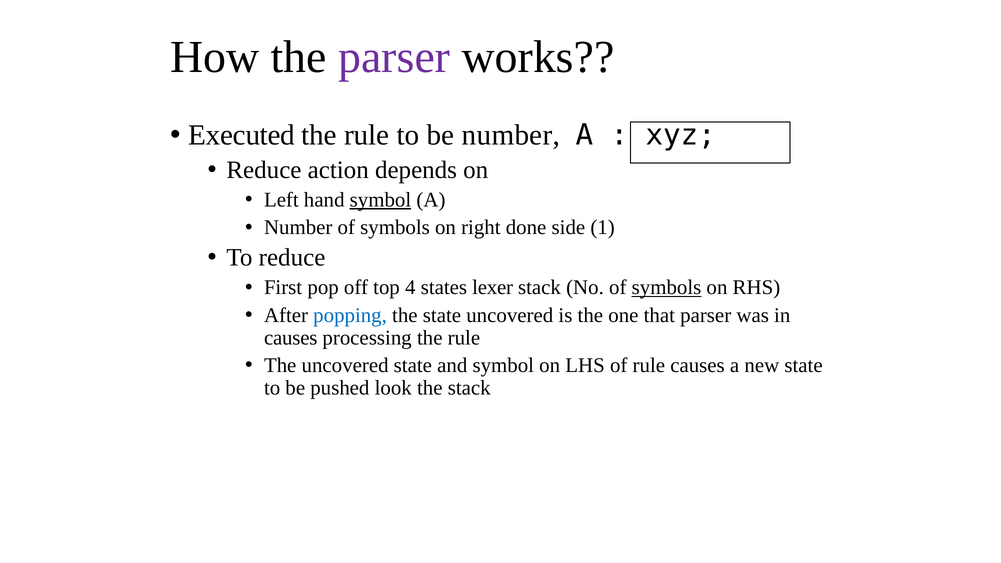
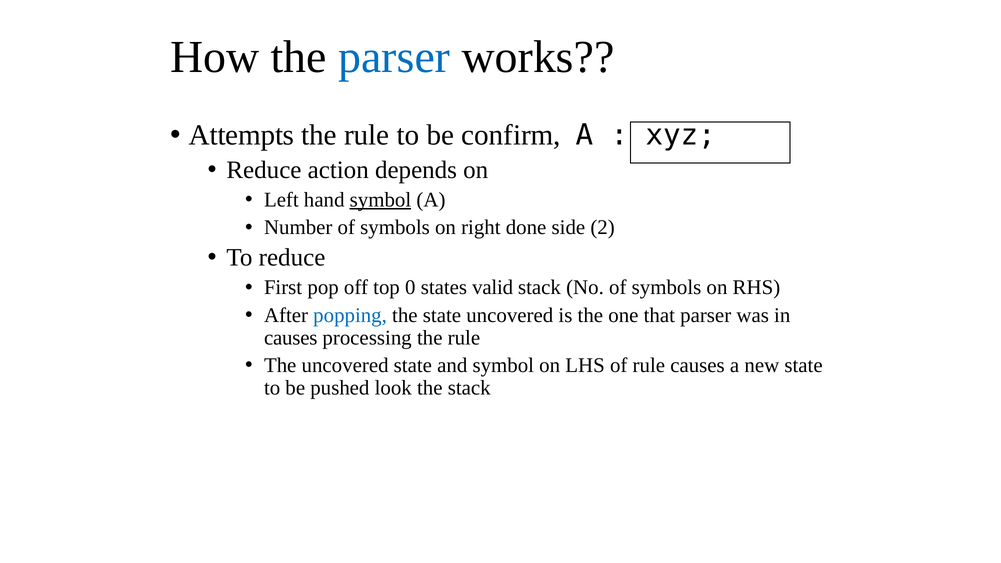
parser at (394, 57) colour: purple -> blue
Executed: Executed -> Attempts
be number: number -> confirm
1: 1 -> 2
4: 4 -> 0
lexer: lexer -> valid
symbols at (667, 288) underline: present -> none
